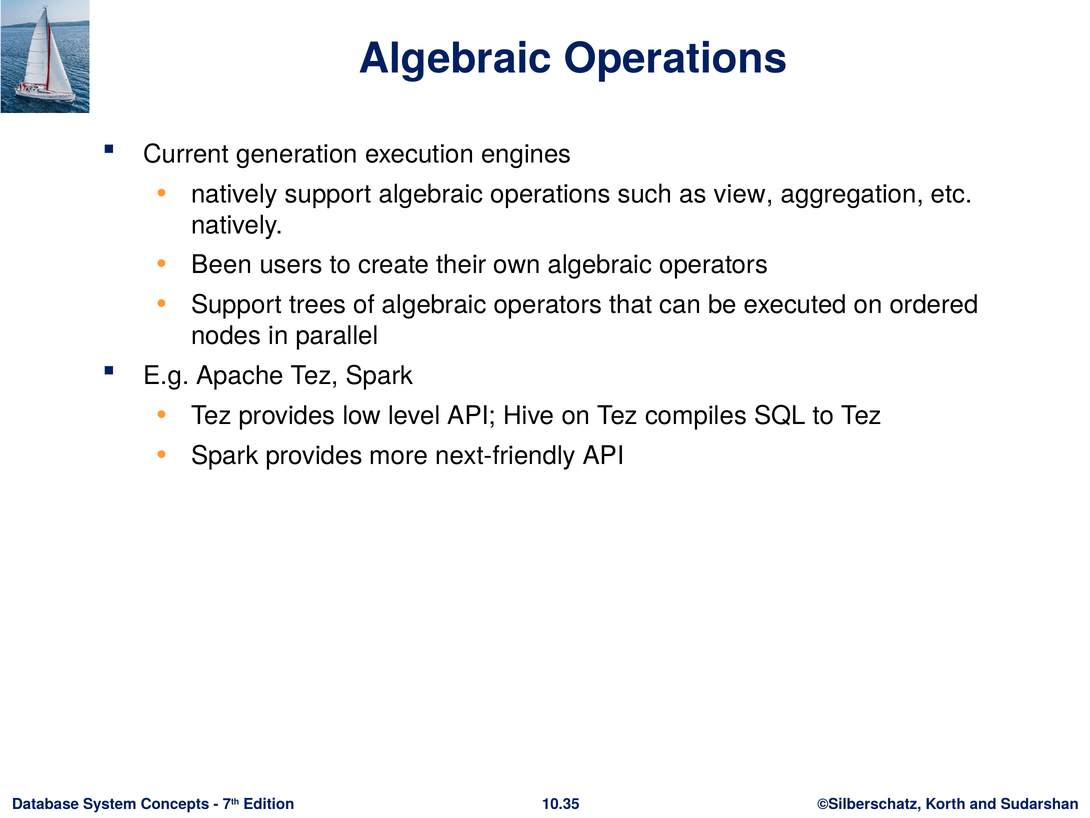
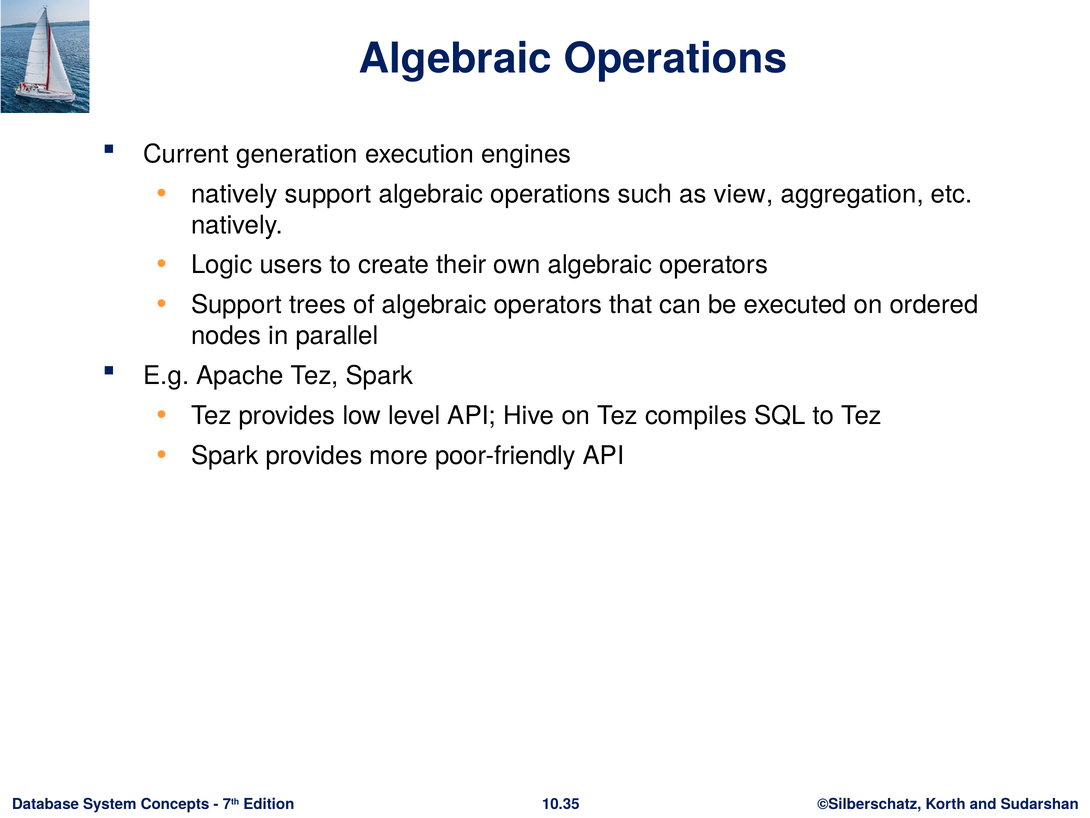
Been: Been -> Logic
next-friendly: next-friendly -> poor-friendly
